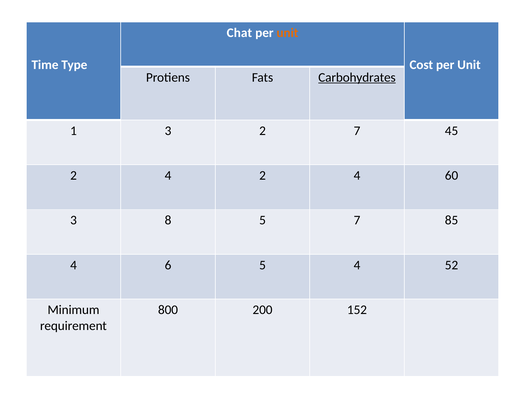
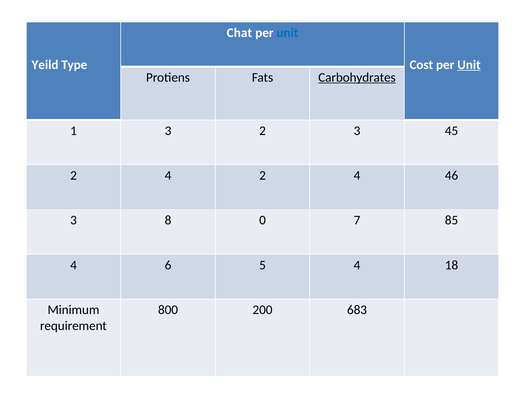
unit at (287, 33) colour: orange -> blue
Time: Time -> Yeild
Unit at (469, 65) underline: none -> present
2 7: 7 -> 3
60: 60 -> 46
8 5: 5 -> 0
52: 52 -> 18
152: 152 -> 683
